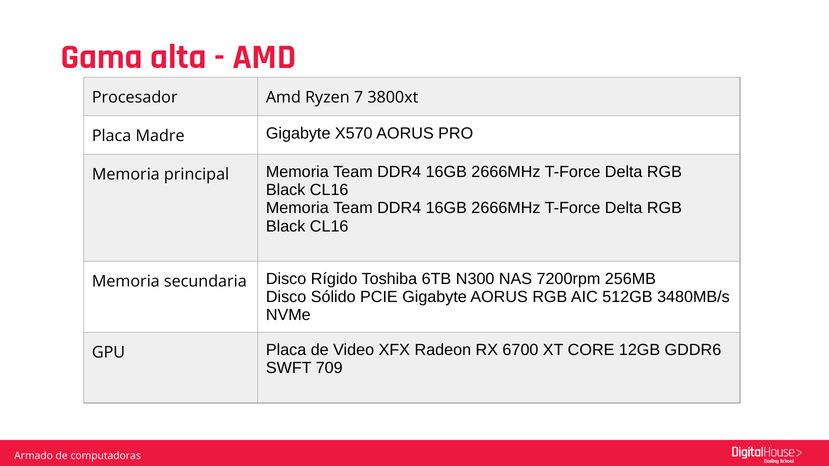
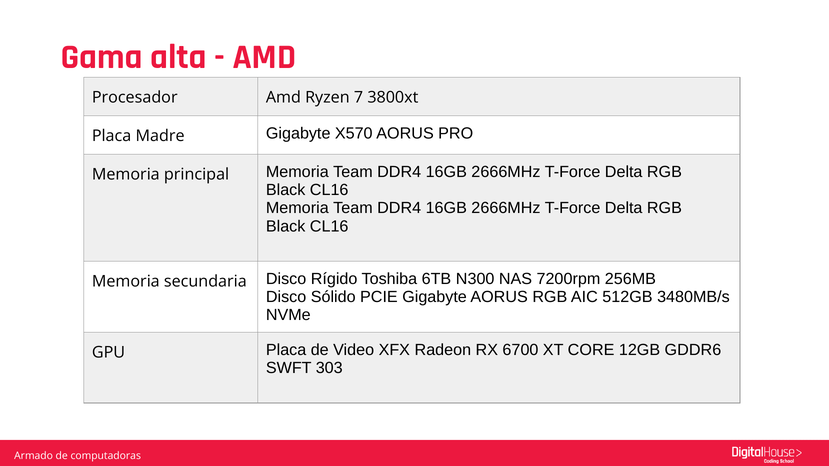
709: 709 -> 303
